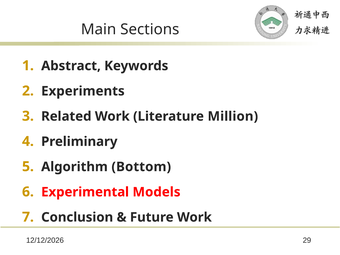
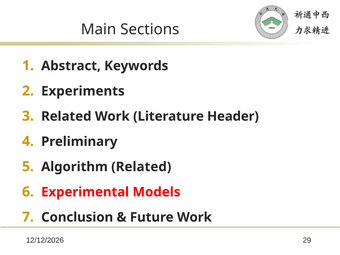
Million: Million -> Header
Algorithm Bottom: Bottom -> Related
